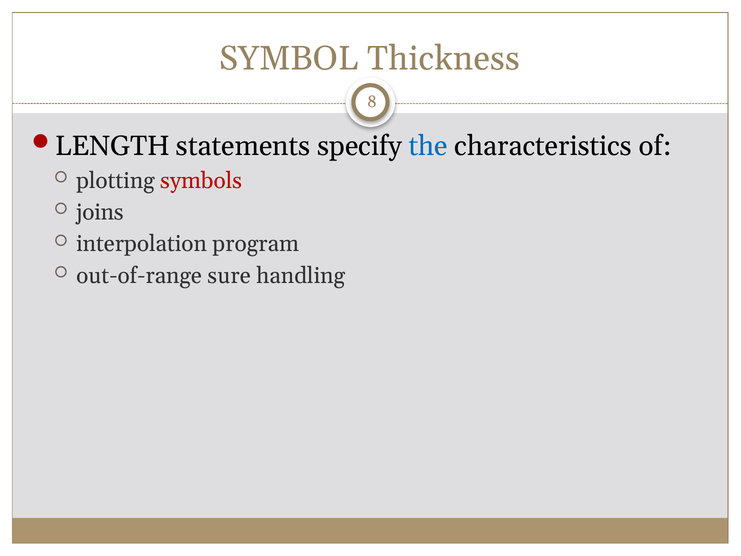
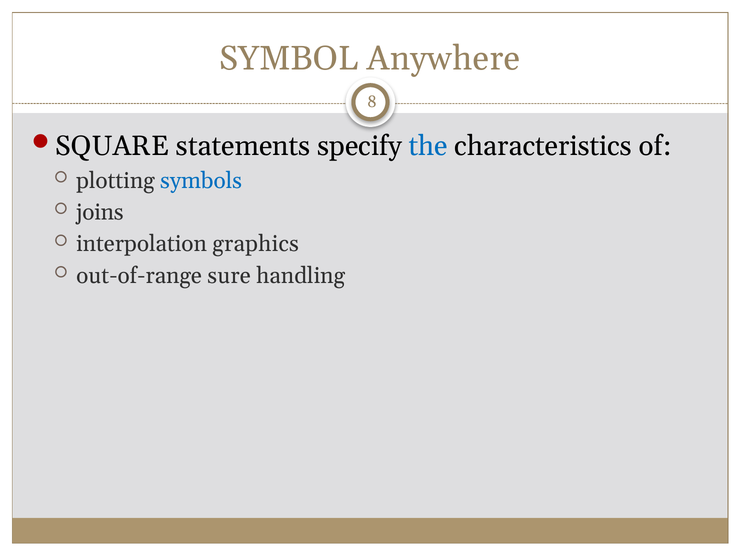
Thickness: Thickness -> Anywhere
LENGTH: LENGTH -> SQUARE
symbols colour: red -> blue
program: program -> graphics
